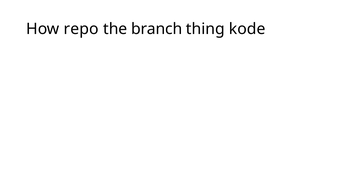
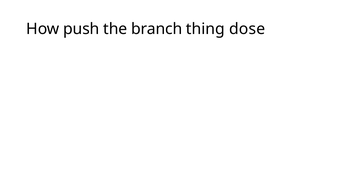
repo: repo -> push
kode: kode -> dose
